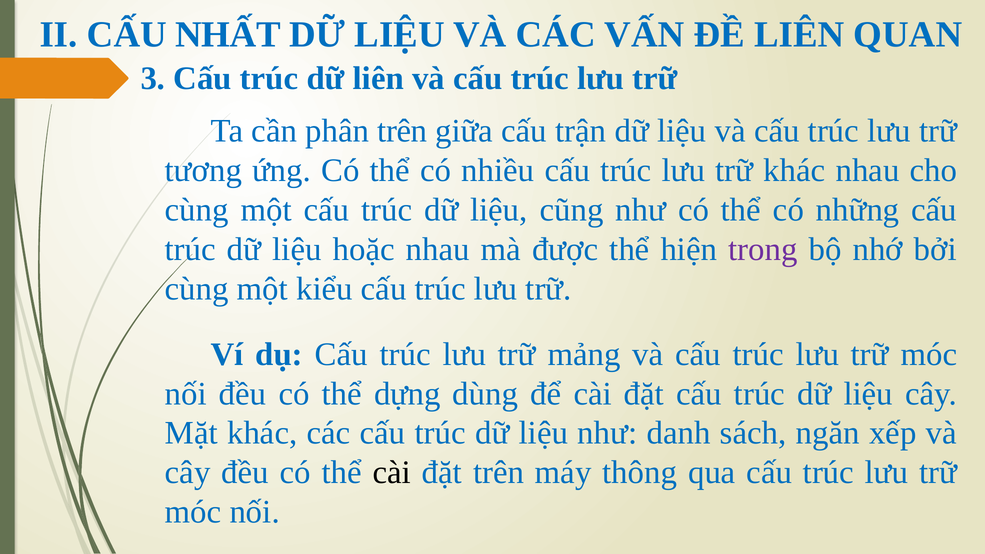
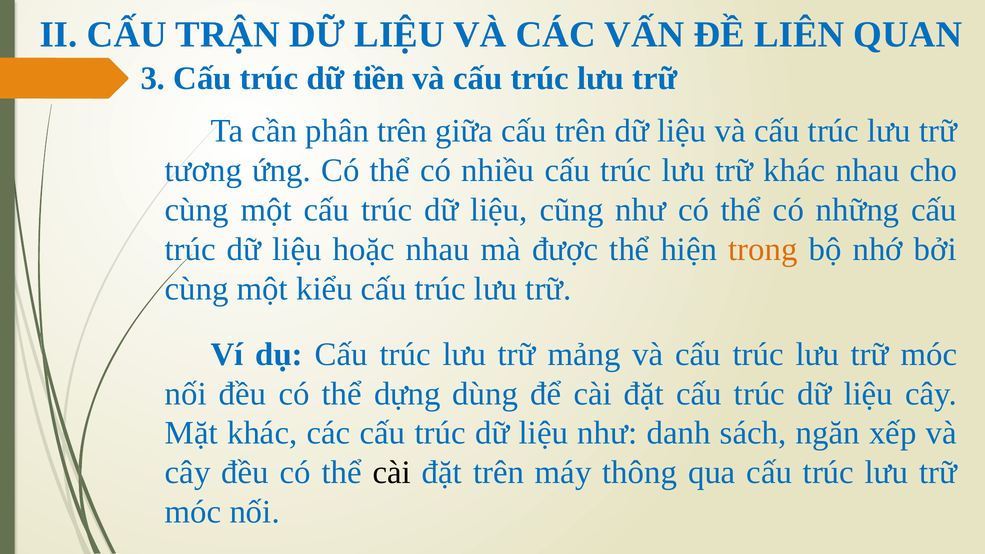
NHẤT: NHẤT -> TRẬN
dữ liên: liên -> tiền
cấu trận: trận -> trên
trong colour: purple -> orange
